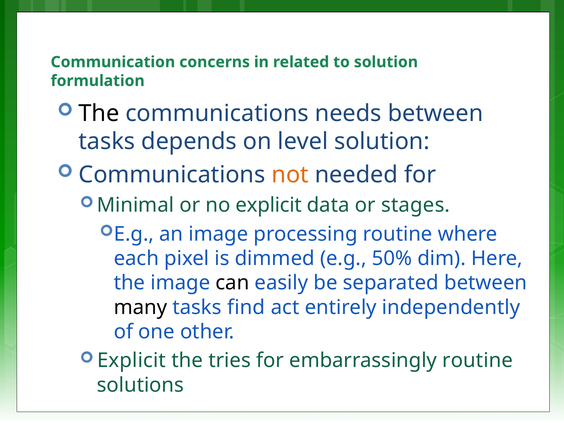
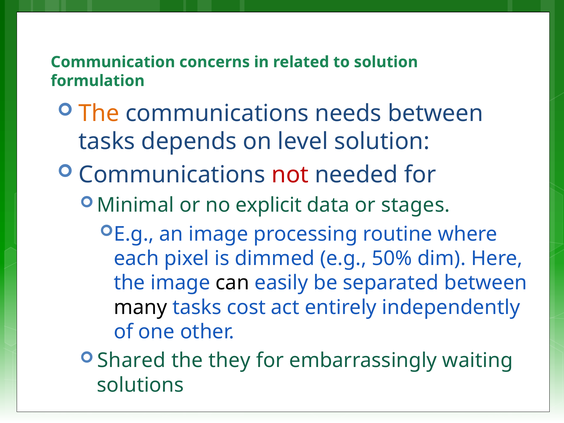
The at (99, 113) colour: black -> orange
not colour: orange -> red
find: find -> cost
Explicit at (131, 361): Explicit -> Shared
tries: tries -> they
embarrassingly routine: routine -> waiting
